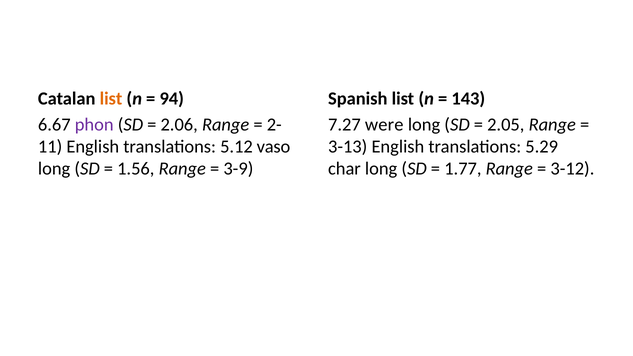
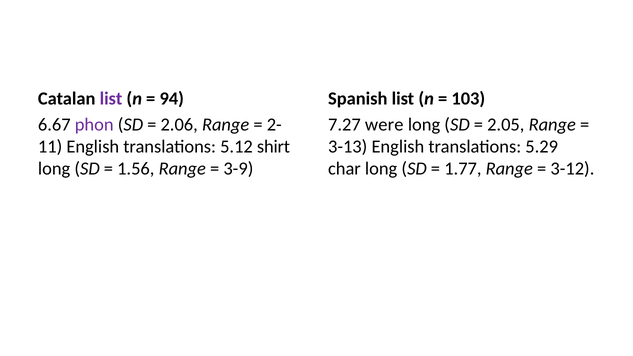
list at (111, 99) colour: orange -> purple
143: 143 -> 103
vaso: vaso -> shirt
